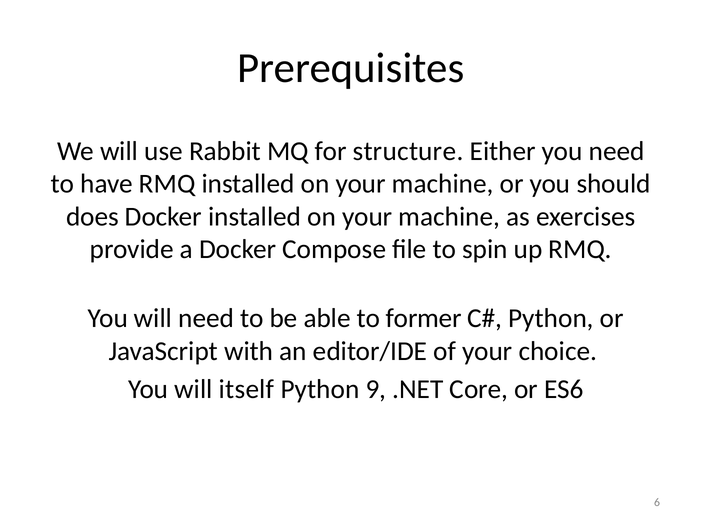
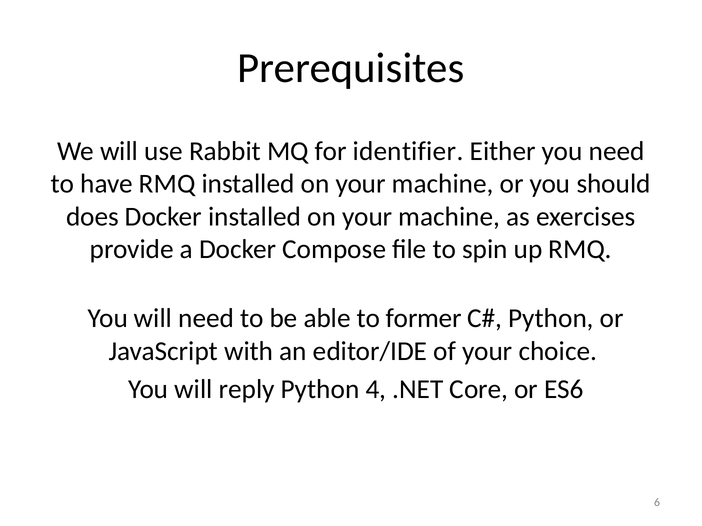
structure: structure -> identifier
itself: itself -> reply
9: 9 -> 4
